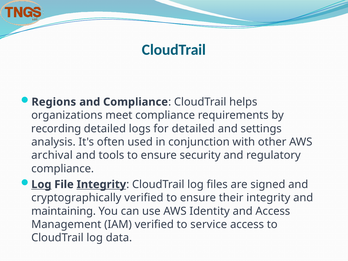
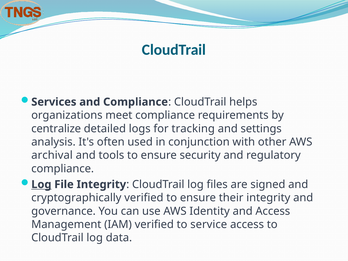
Regions: Regions -> Services
recording: recording -> centralize
for detailed: detailed -> tracking
Integrity at (101, 184) underline: present -> none
maintaining: maintaining -> governance
